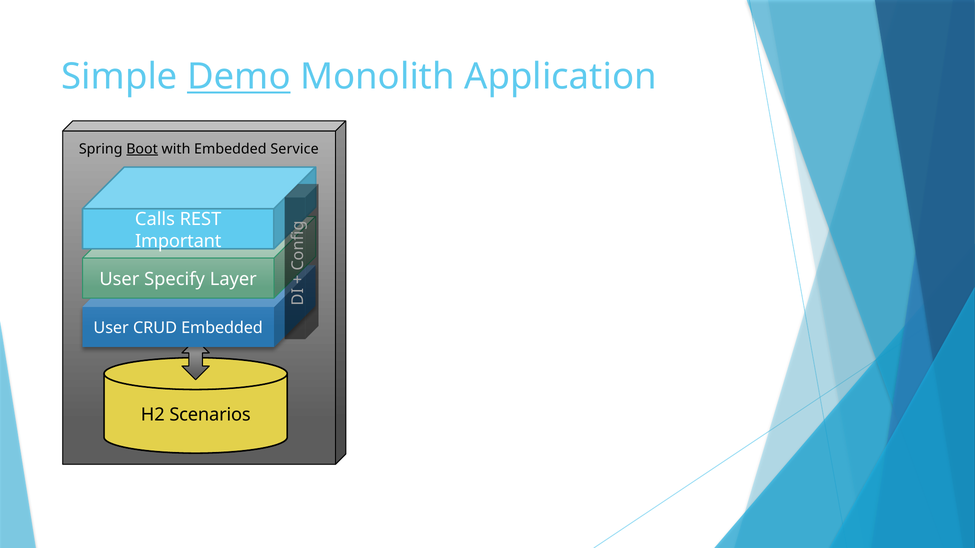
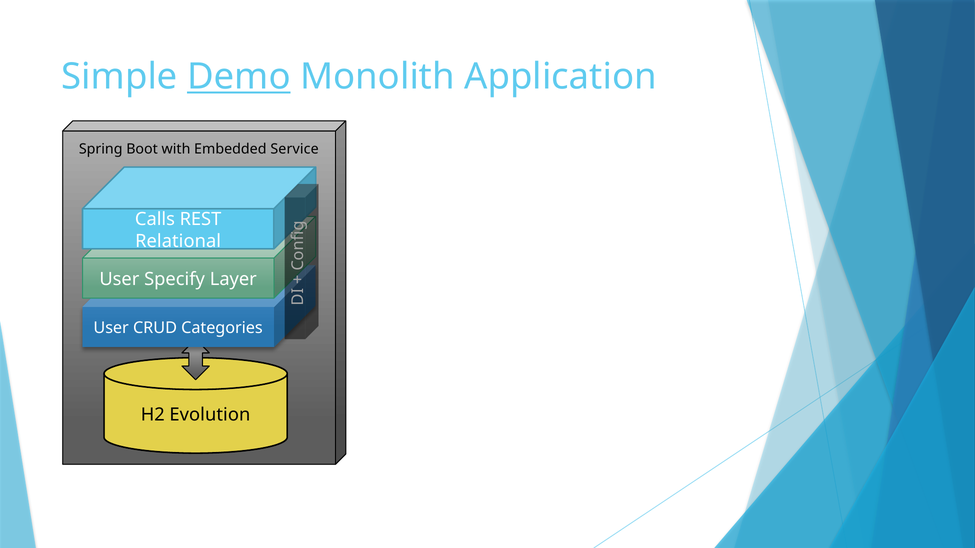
Boot underline: present -> none
Important: Important -> Relational
CRUD Embedded: Embedded -> Categories
Scenarios: Scenarios -> Evolution
